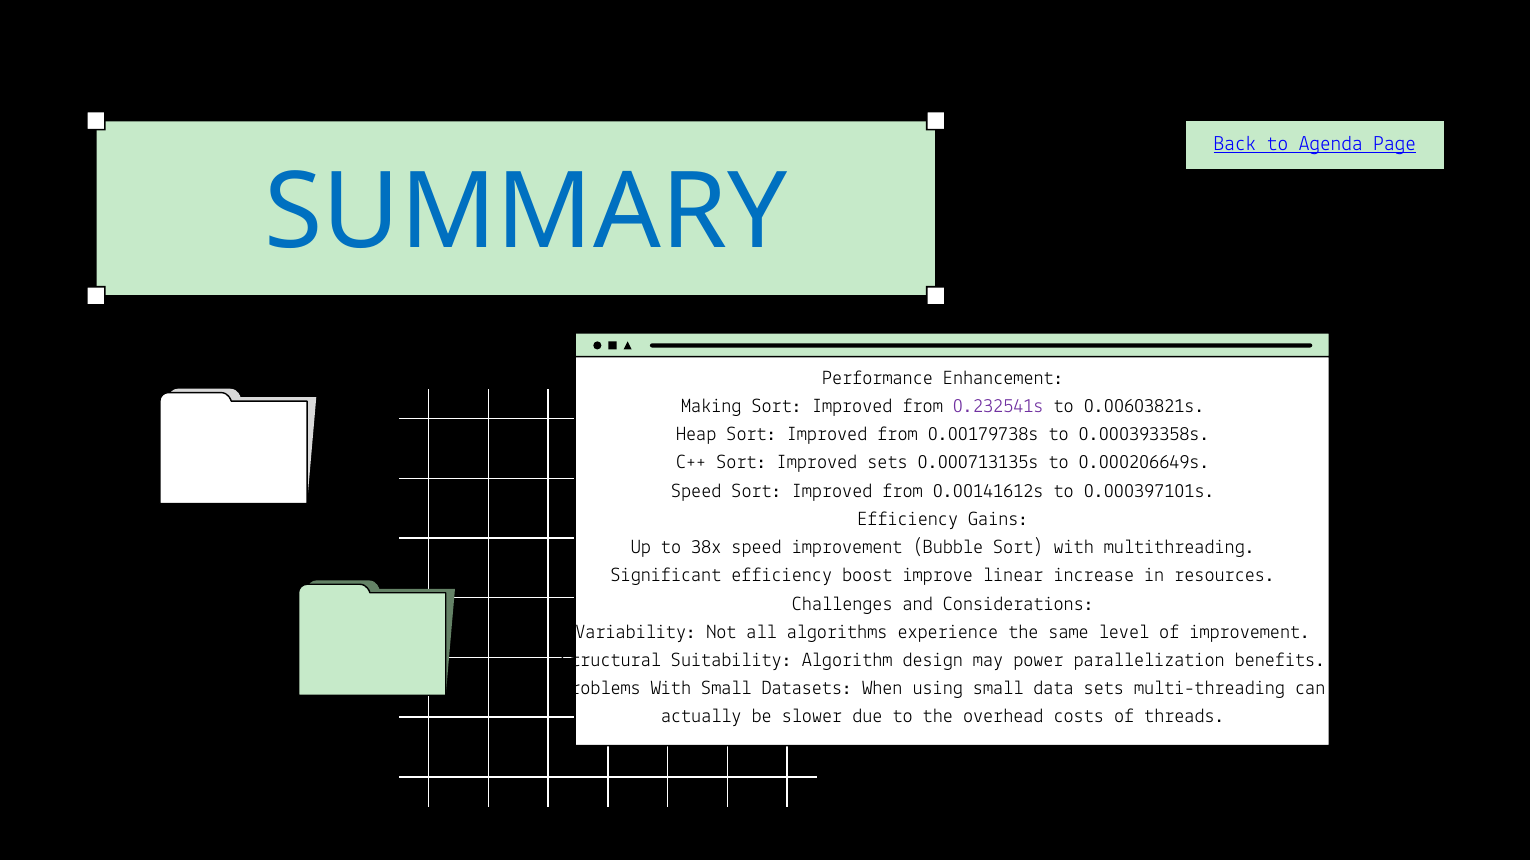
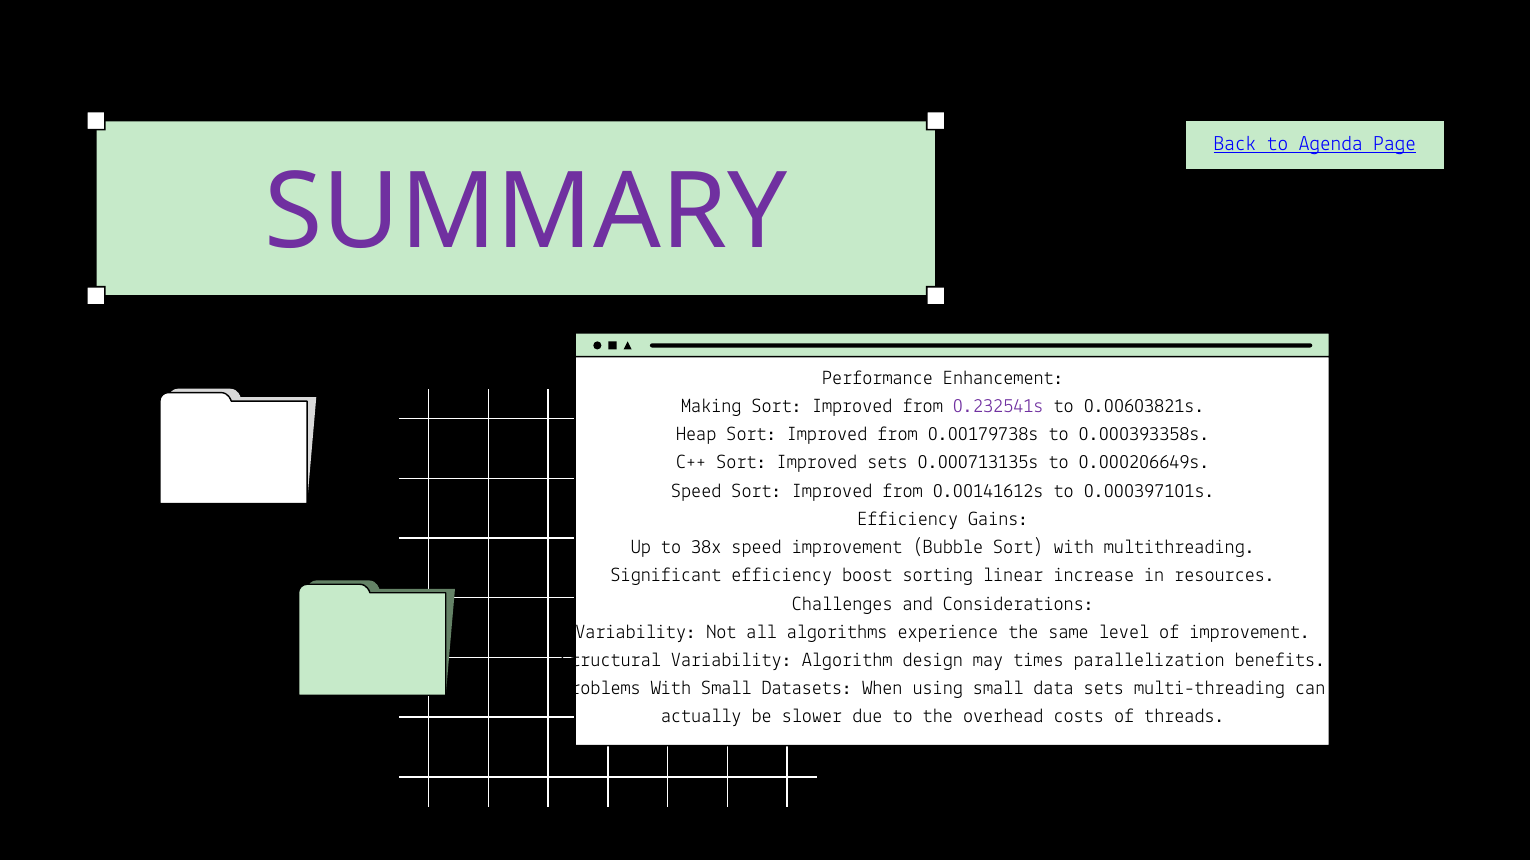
SUMMARY colour: blue -> purple
improve: improve -> sorting
Structural Suitability: Suitability -> Variability
power: power -> times
